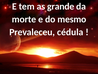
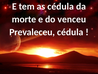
as grande: grande -> cédula
mesmo: mesmo -> venceu
